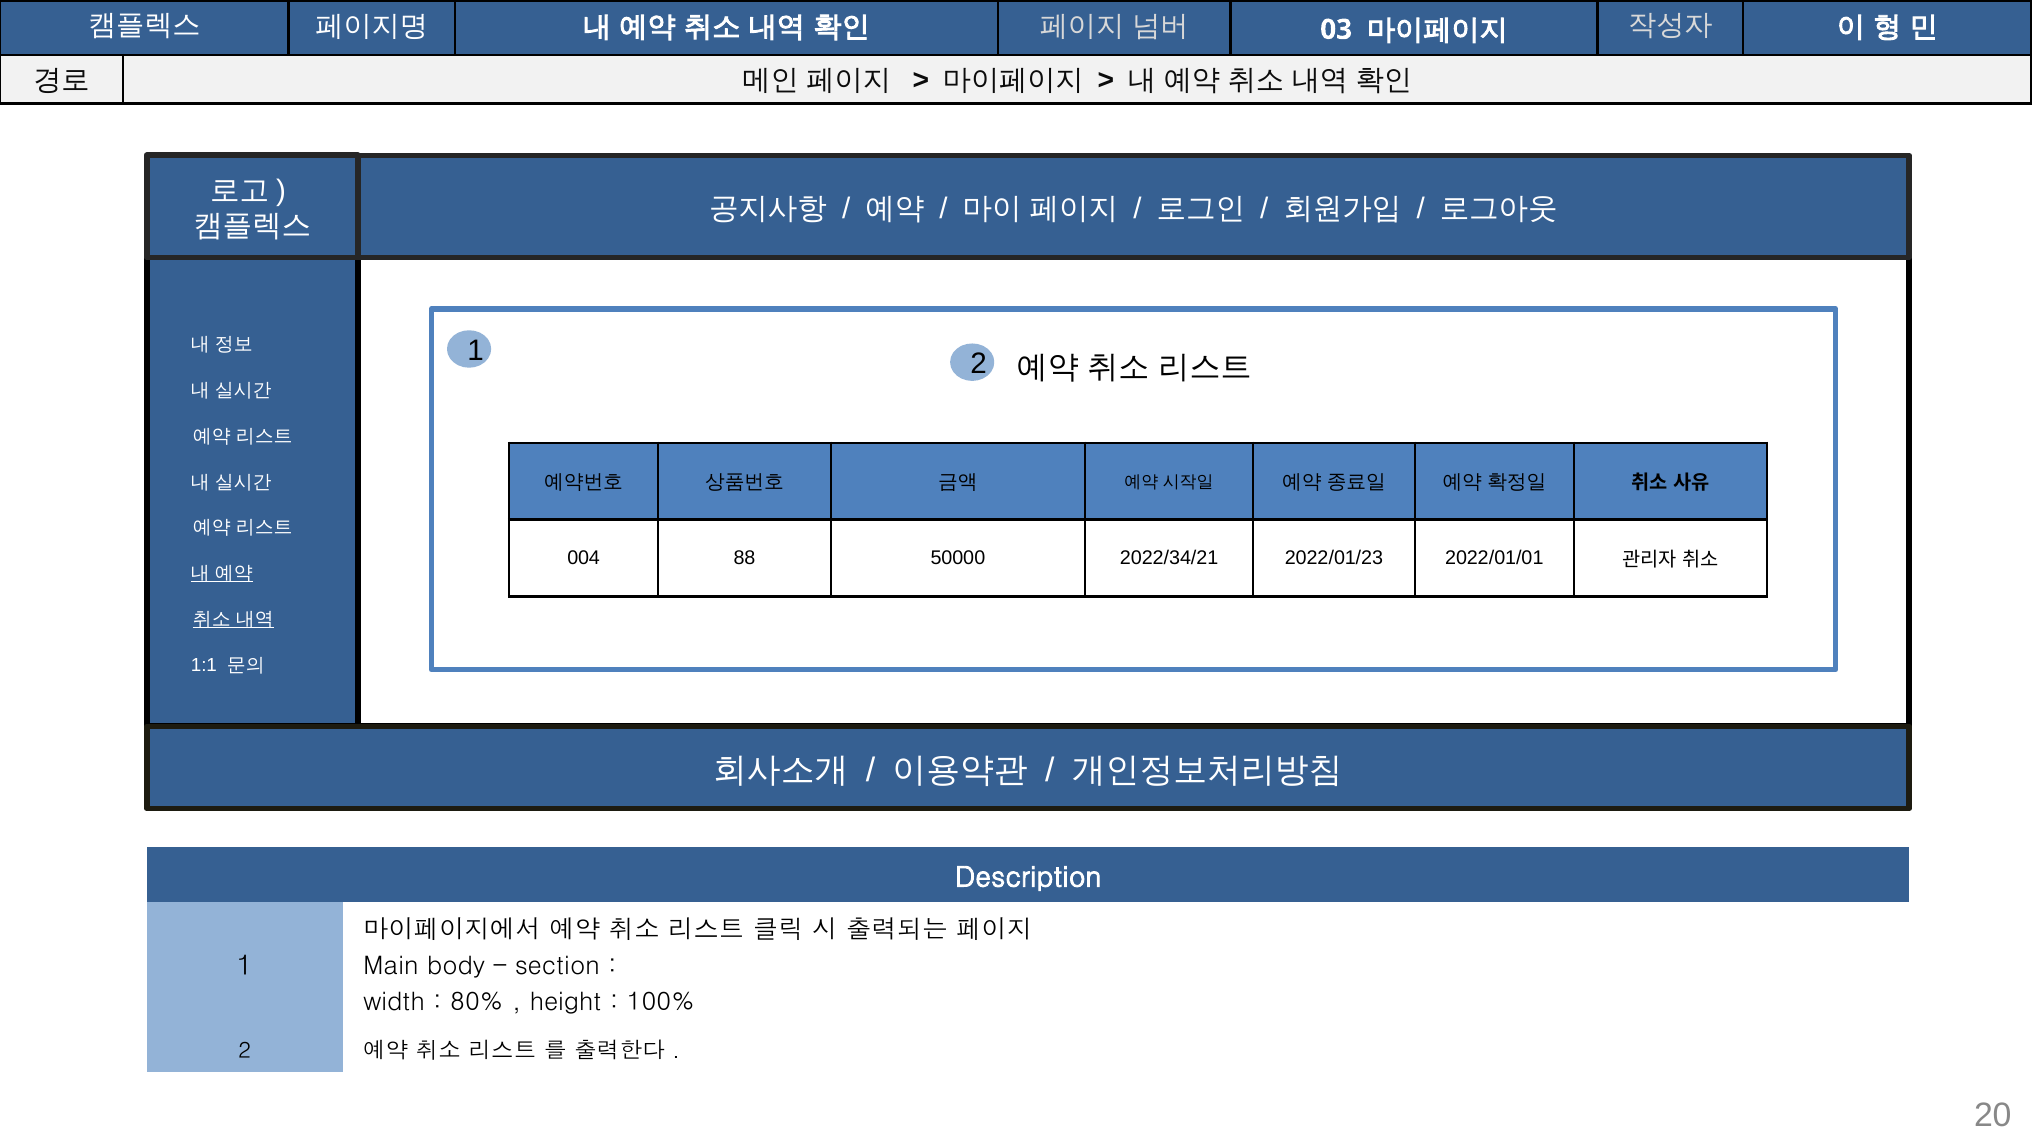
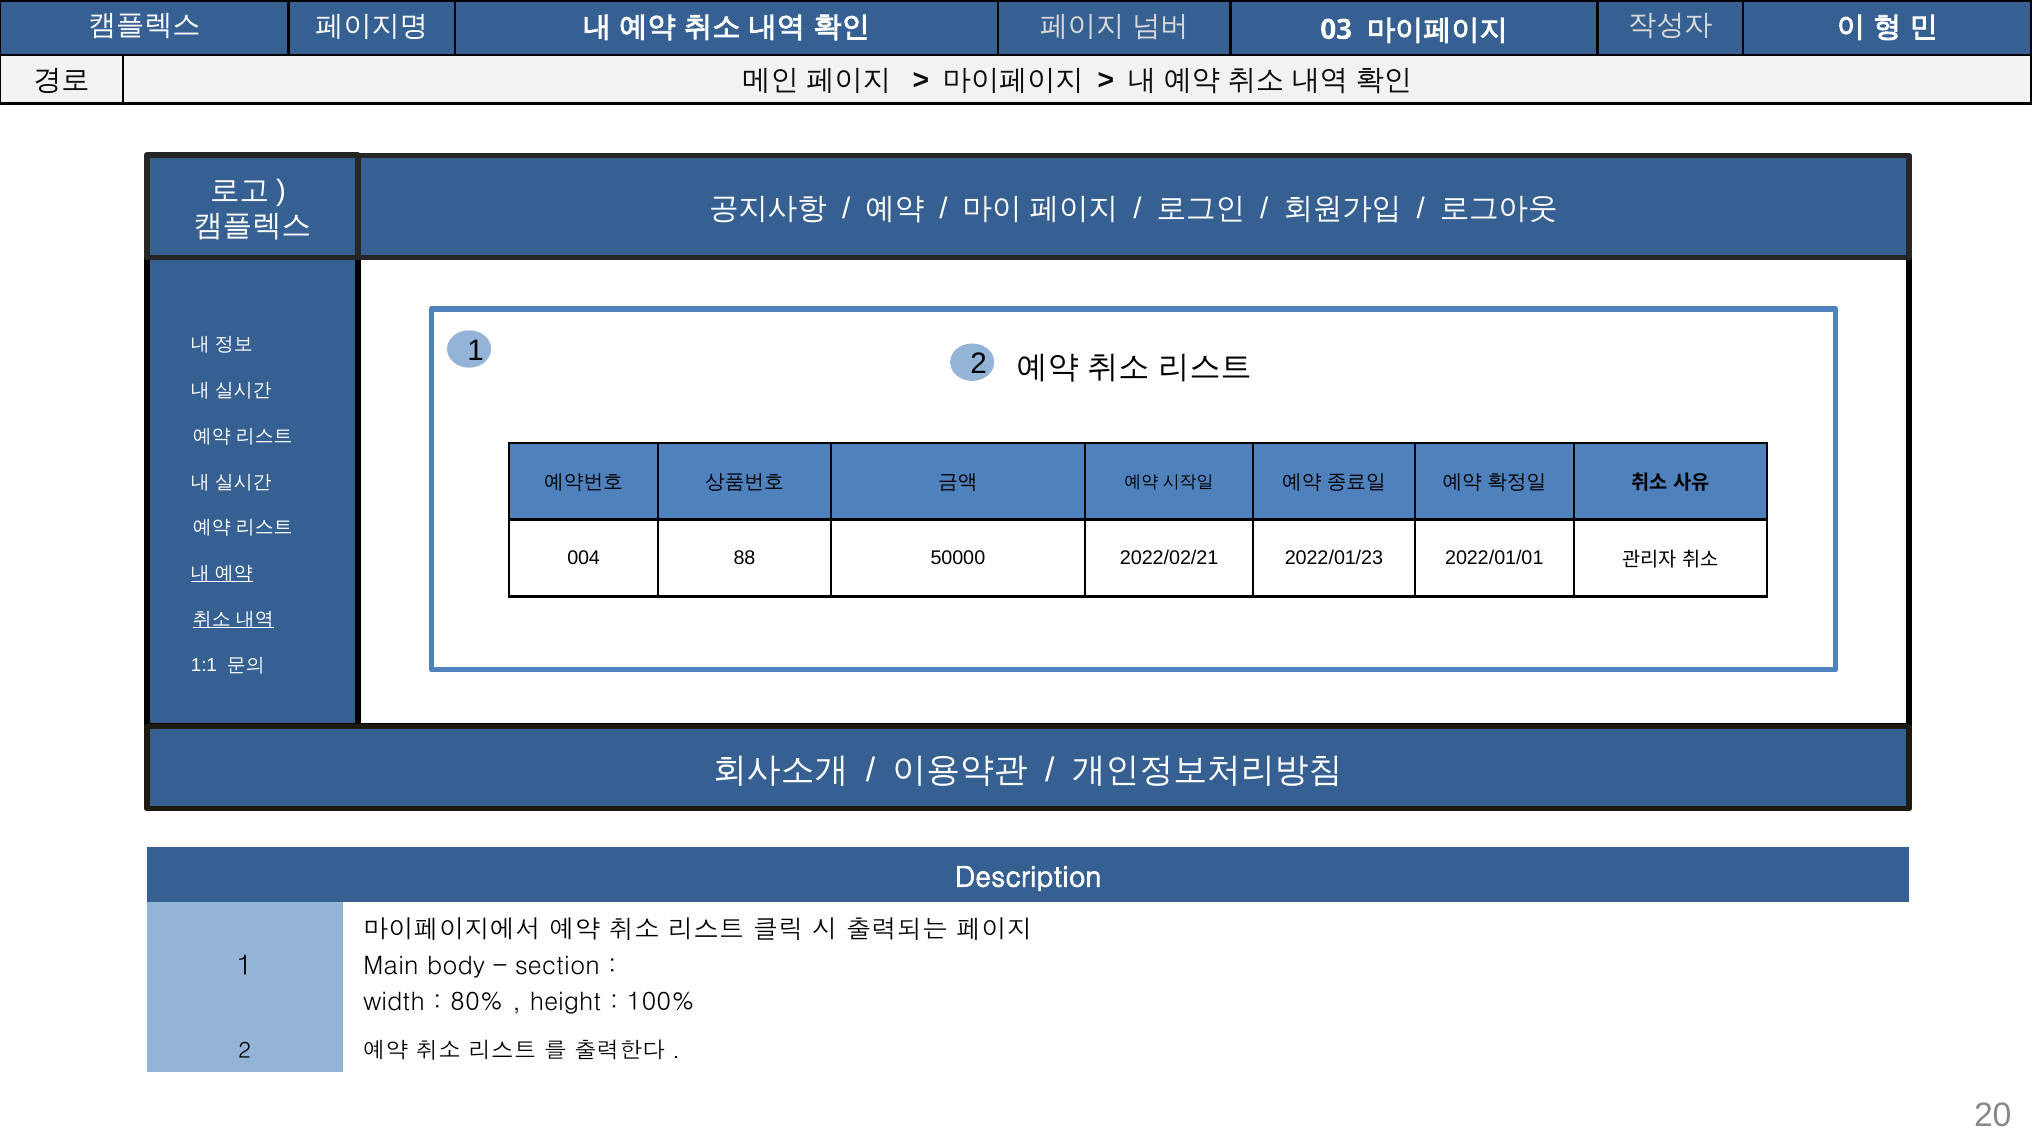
2022/34/21: 2022/34/21 -> 2022/02/21
